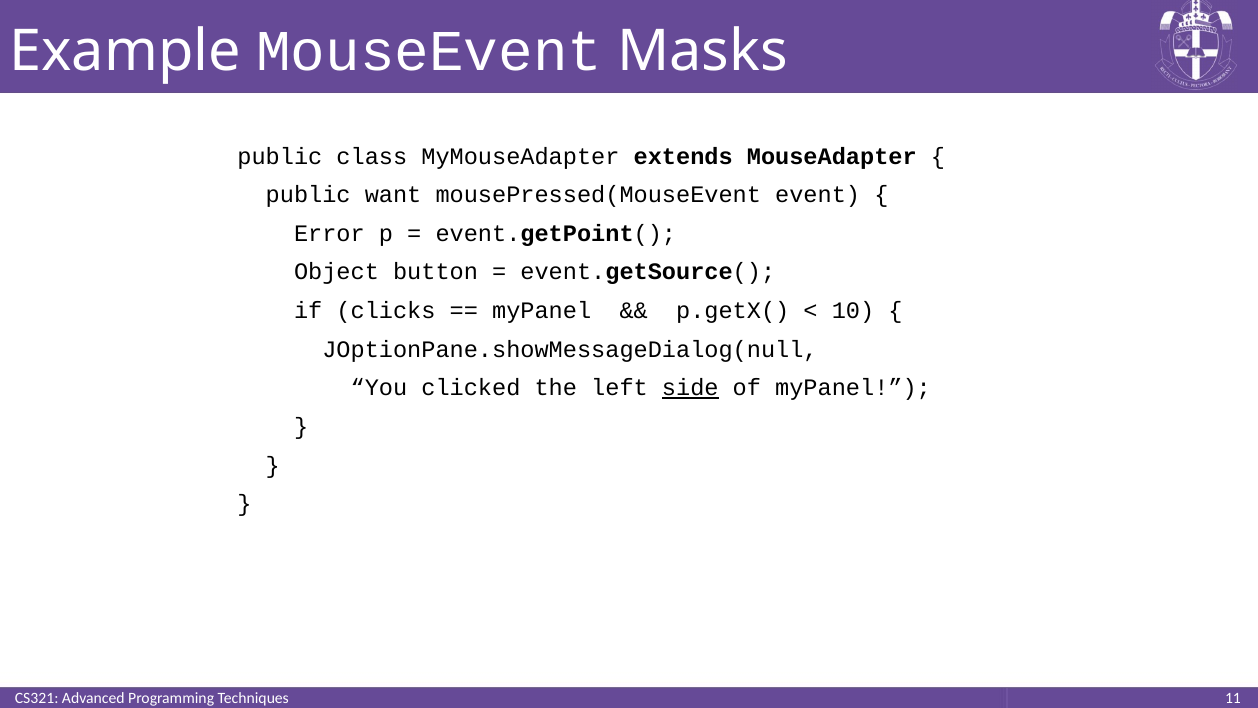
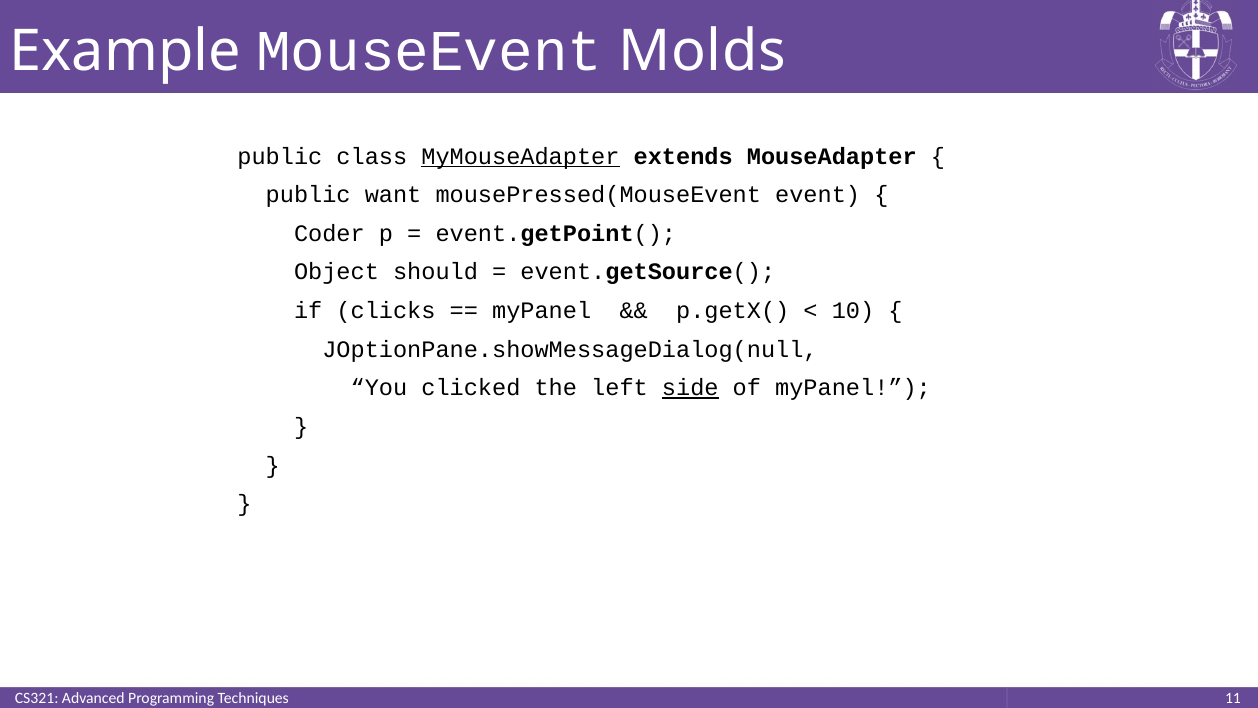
Masks: Masks -> Molds
MyMouseAdapter underline: none -> present
Error: Error -> Coder
button: button -> should
